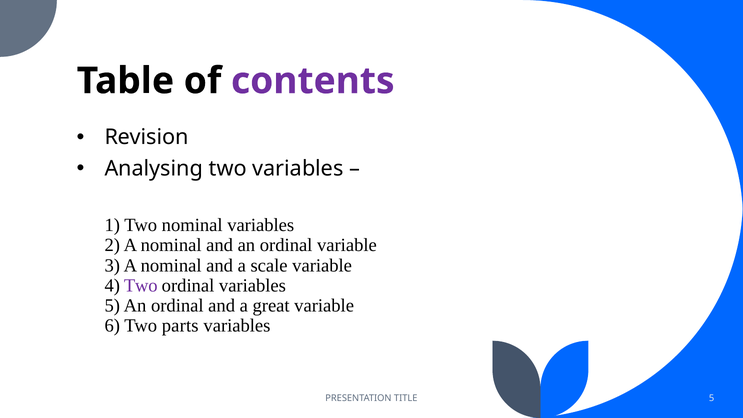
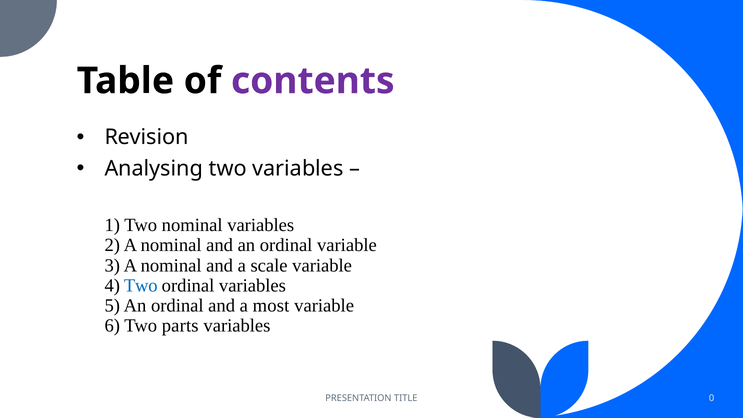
Two at (141, 285) colour: purple -> blue
great: great -> most
TITLE 5: 5 -> 0
